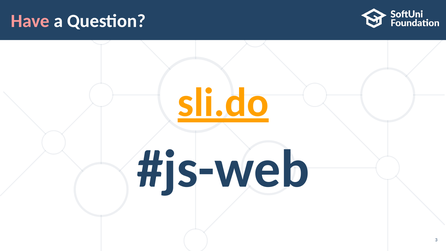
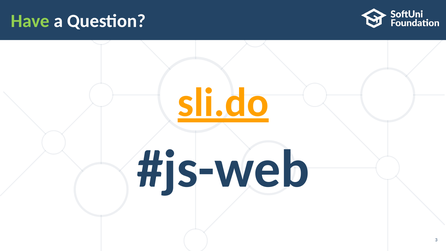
Have colour: pink -> light green
